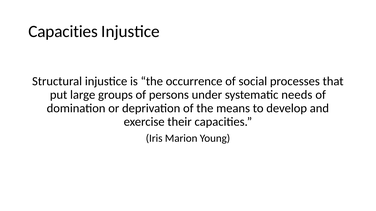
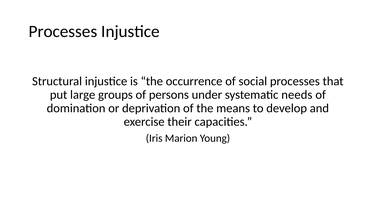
Capacities at (63, 32): Capacities -> Processes
